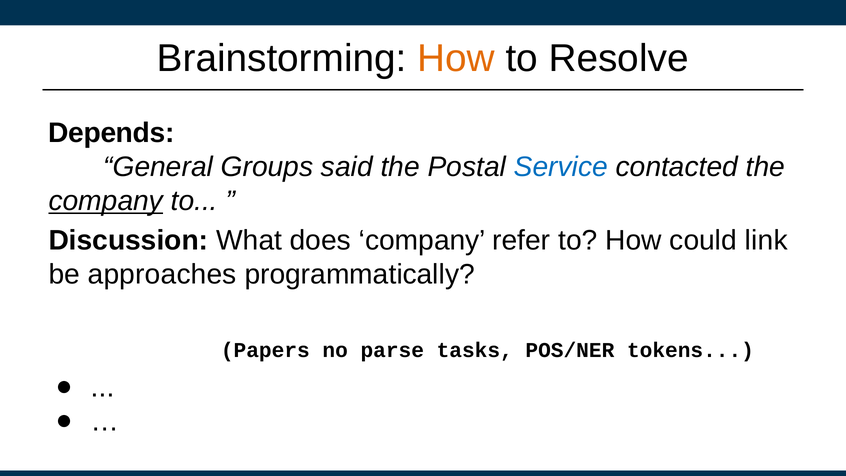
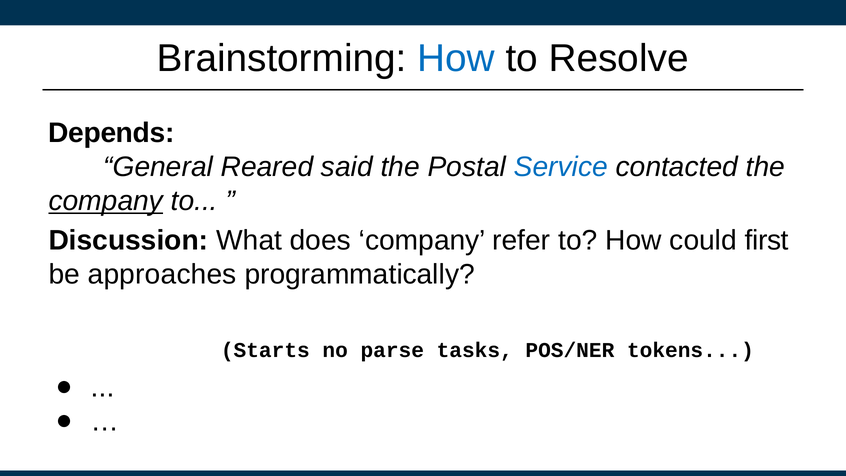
How at (456, 58) colour: orange -> blue
Groups: Groups -> Reared
link: link -> first
Papers: Papers -> Starts
